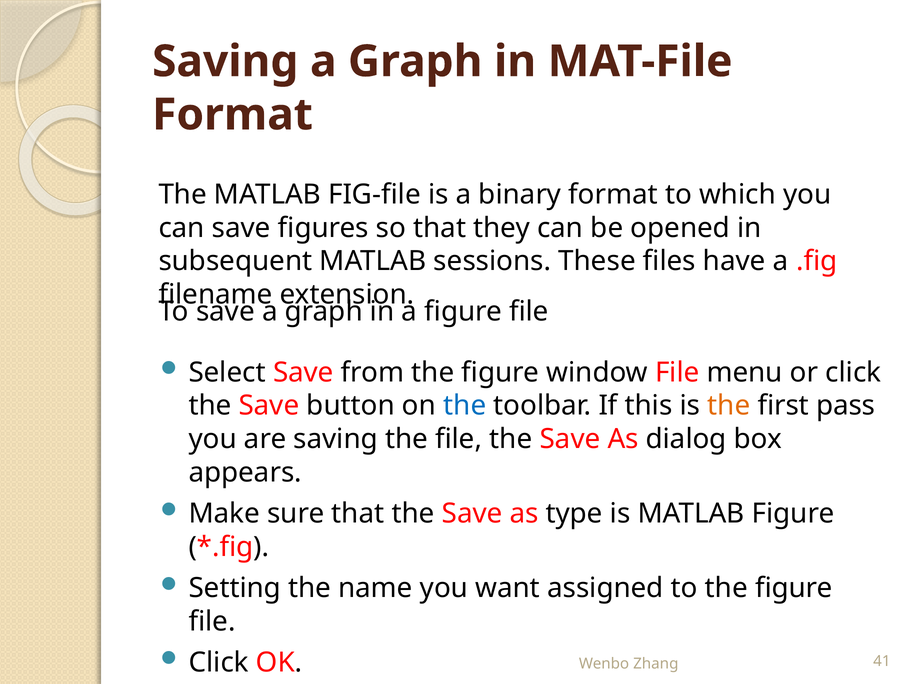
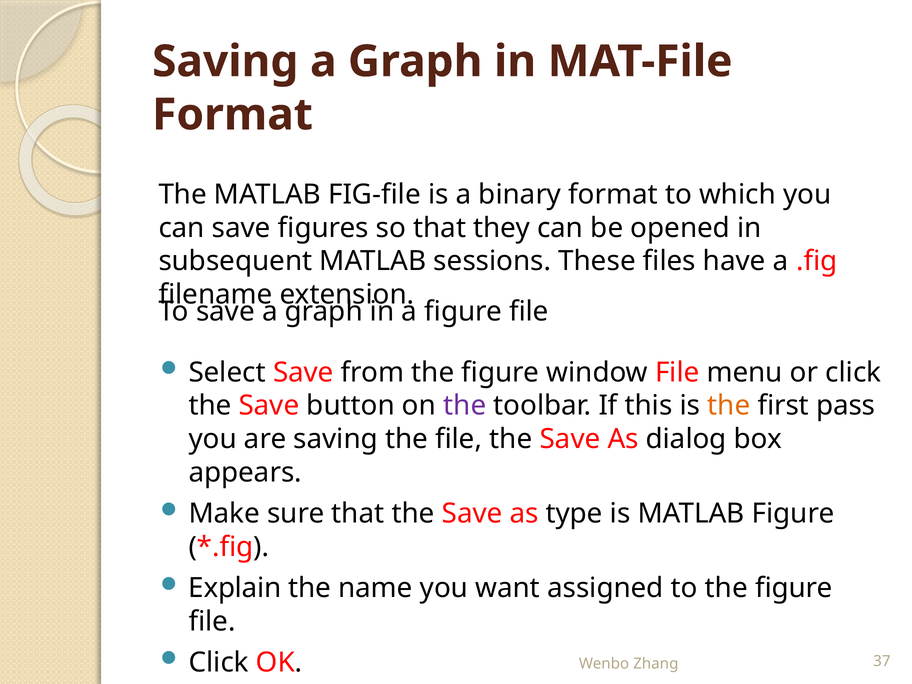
the at (465, 406) colour: blue -> purple
Setting: Setting -> Explain
41: 41 -> 37
